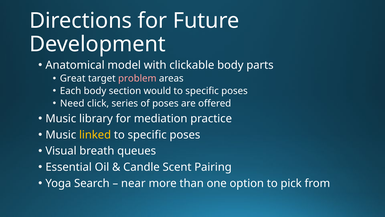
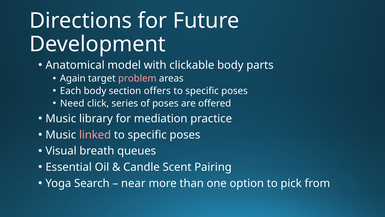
Great: Great -> Again
would: would -> offers
linked colour: yellow -> pink
